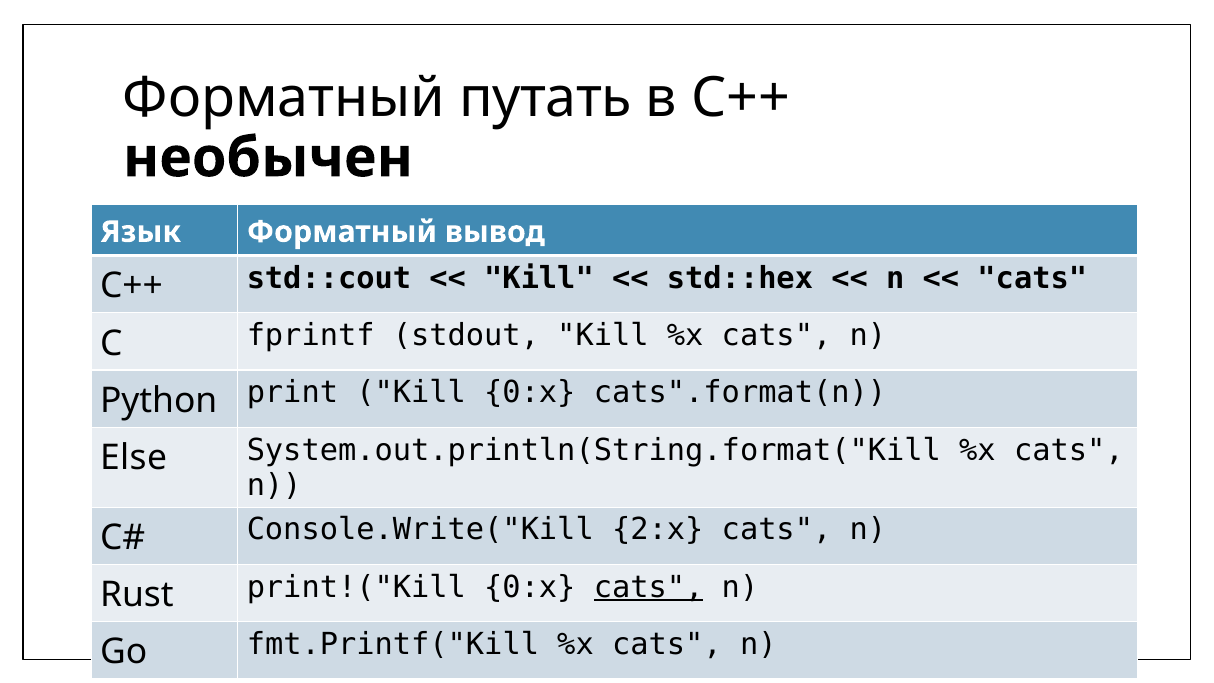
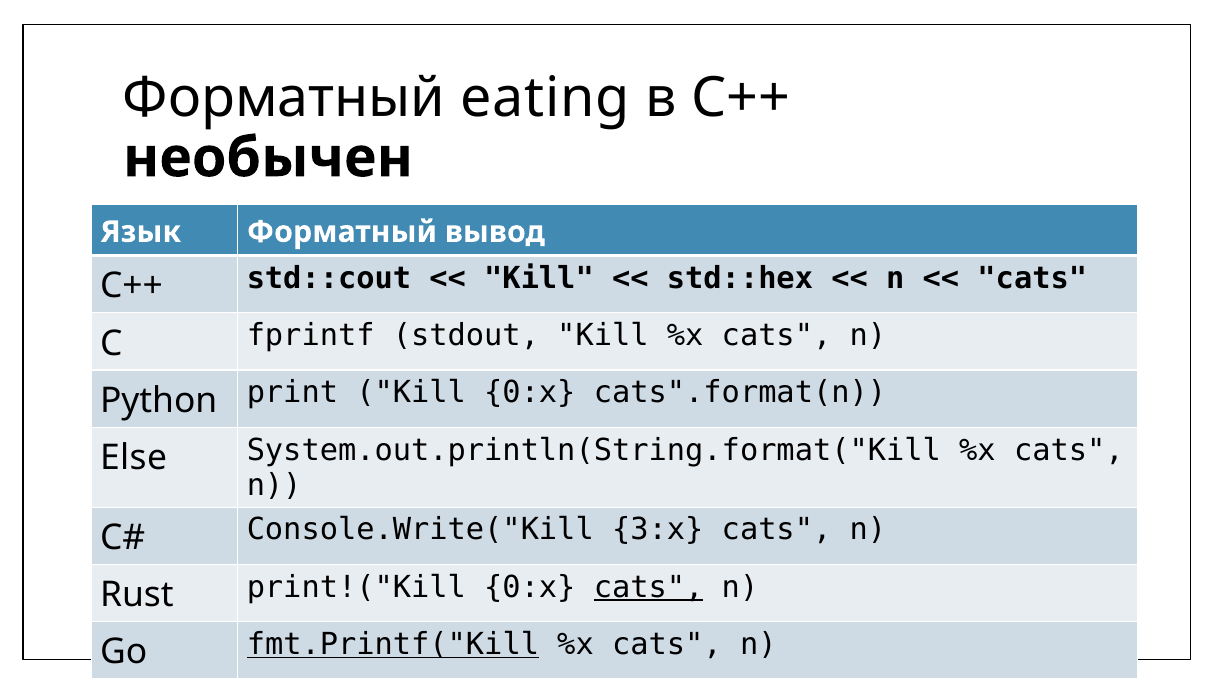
путать: путать -> eating
2:x: 2:x -> 3:x
fmt.Printf("Kill underline: none -> present
